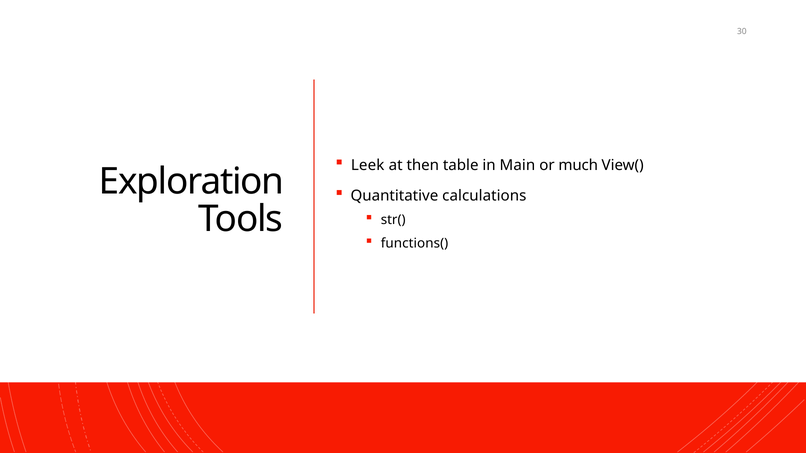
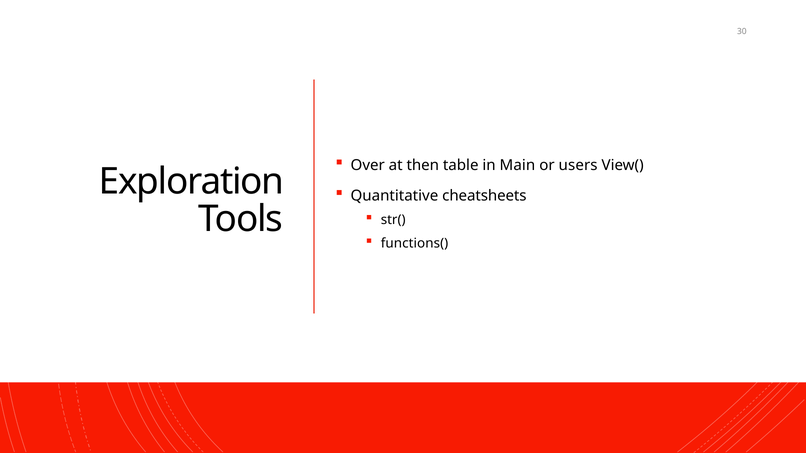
Leek: Leek -> Over
much: much -> users
calculations: calculations -> cheatsheets
